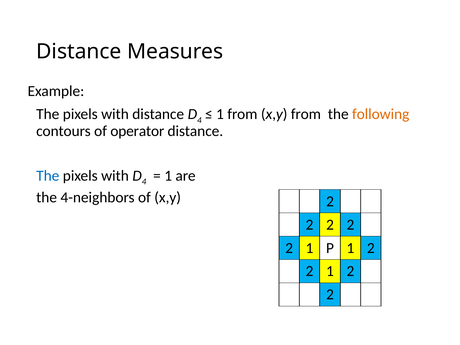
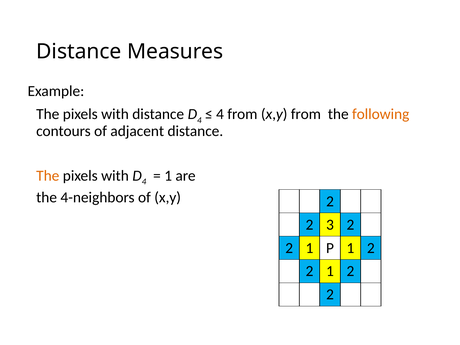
1 at (220, 114): 1 -> 4
operator: operator -> adjacent
The at (48, 176) colour: blue -> orange
2 at (330, 225): 2 -> 3
